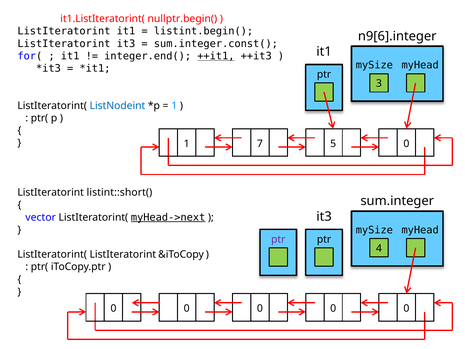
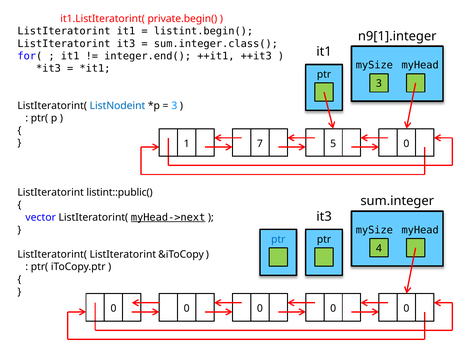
nullptr.begin(: nullptr.begin( -> private.begin(
n9[6].integer: n9[6].integer -> n9[1].integer
sum.integer.const(: sum.integer.const( -> sum.integer.class(
++it1 underline: present -> none
1 at (174, 106): 1 -> 3
listint::short(: listint::short( -> listint::public(
ptr at (278, 239) colour: purple -> blue
